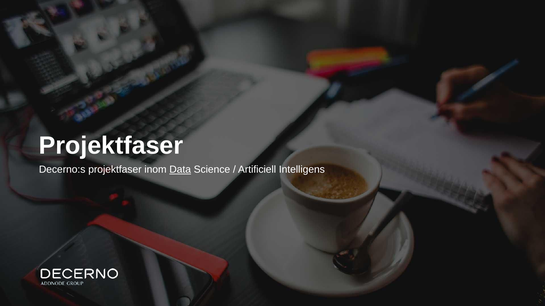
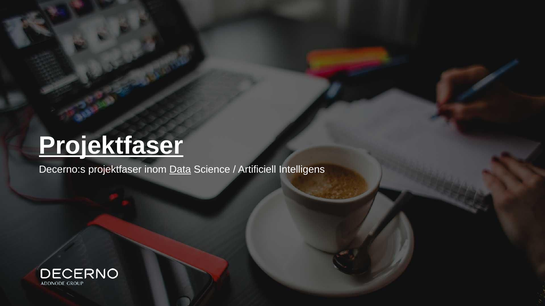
Projektfaser at (111, 146) underline: none -> present
